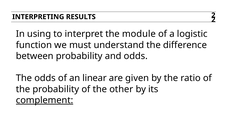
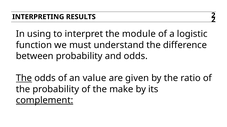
The at (24, 78) underline: none -> present
linear: linear -> value
other: other -> make
